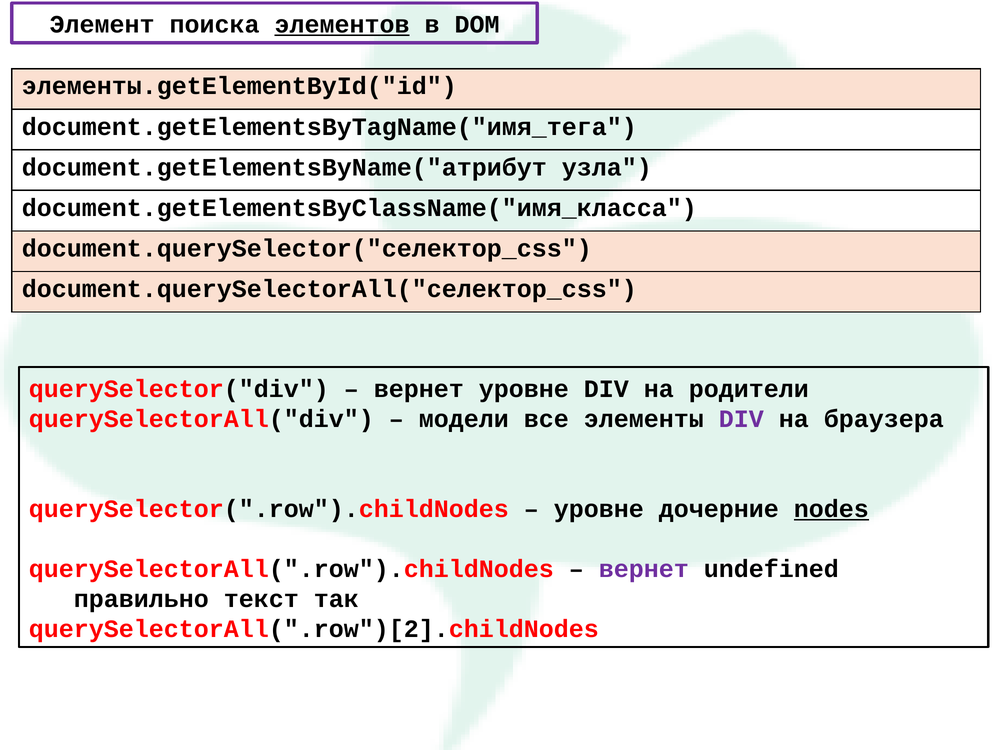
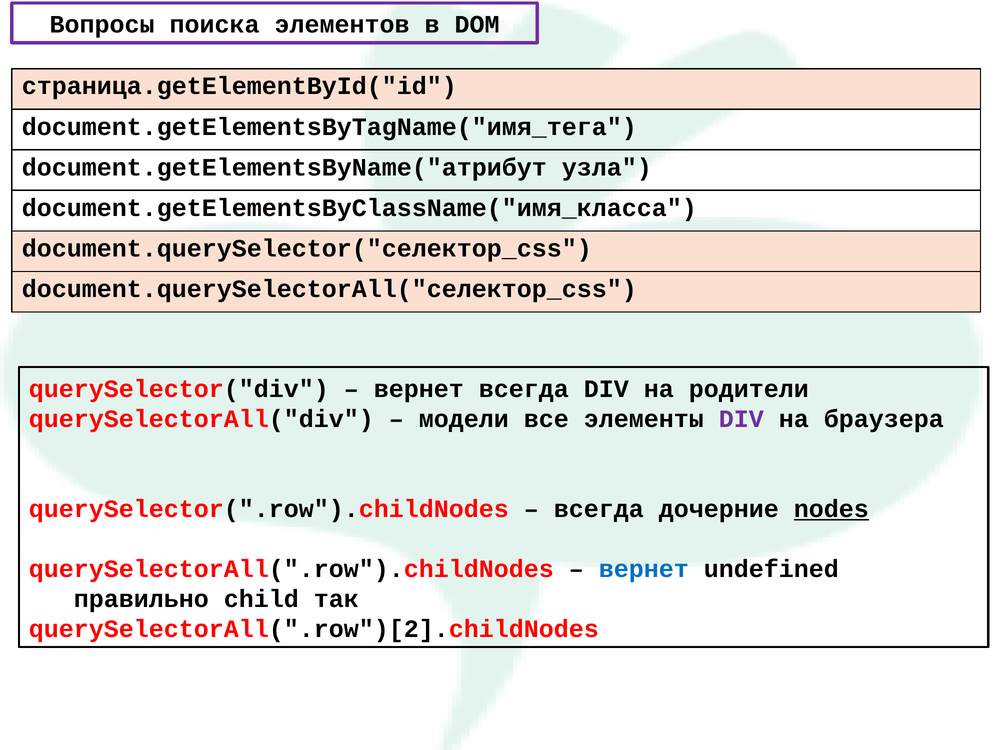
Элемент: Элемент -> Вопросы
элементов underline: present -> none
элементы.getElementById("id: элементы.getElementById("id -> страница.getElementById("id
вернет уровне: уровне -> всегда
уровне at (599, 509): уровне -> всегда
вернет at (644, 569) colour: purple -> blue
текcт: текcт -> child
